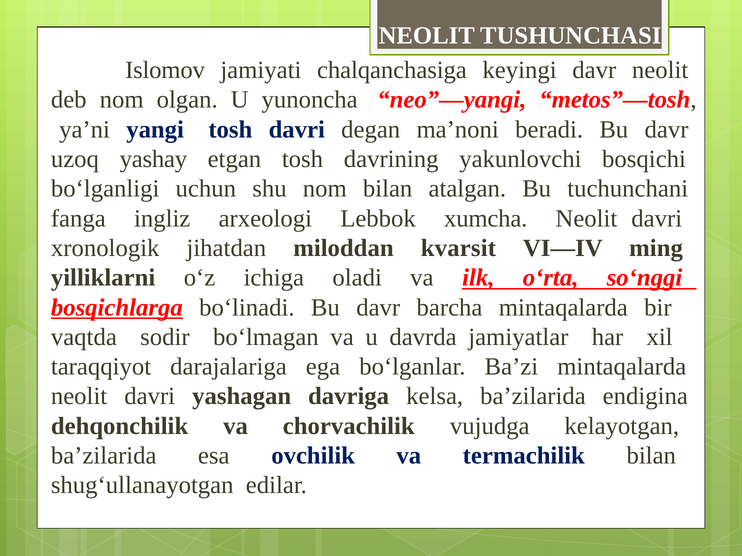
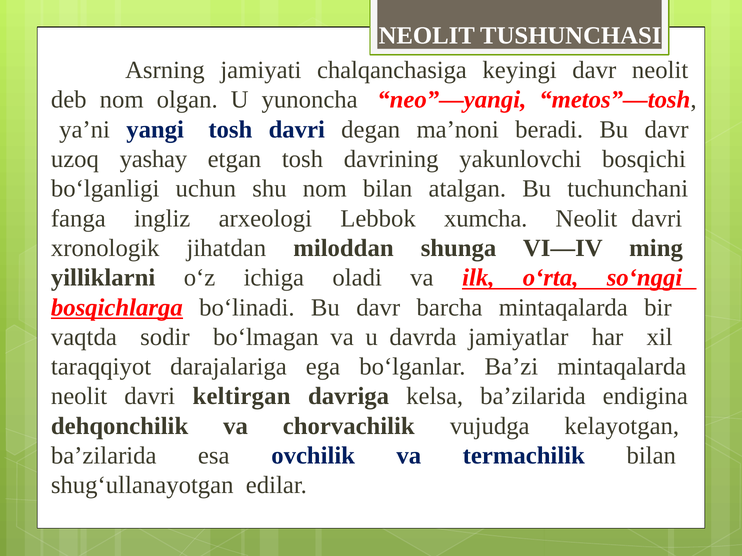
Islomov: Islomov -> Asrning
kvarsit: kvarsit -> shunga
yashagan: yashagan -> keltirgan
